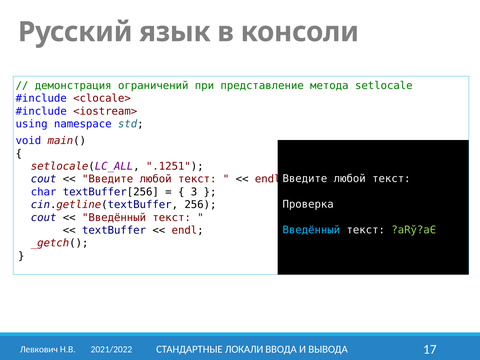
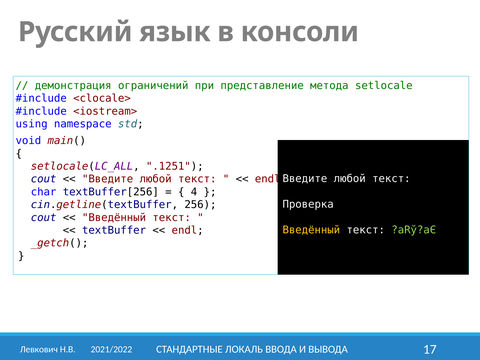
3: 3 -> 4
Введённый at (311, 230) colour: light blue -> yellow
ЛОКАЛИ: ЛОКАЛИ -> ЛОКАЛЬ
